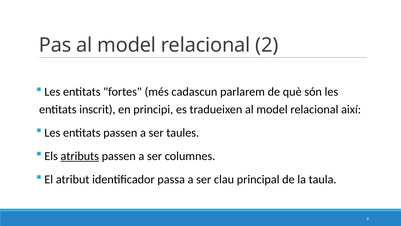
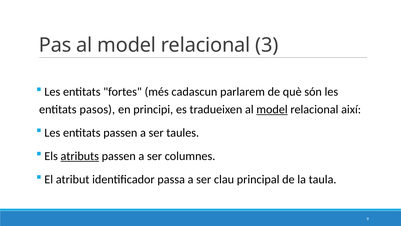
2: 2 -> 3
inscrit: inscrit -> pasos
model at (272, 109) underline: none -> present
